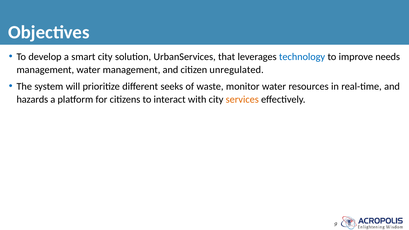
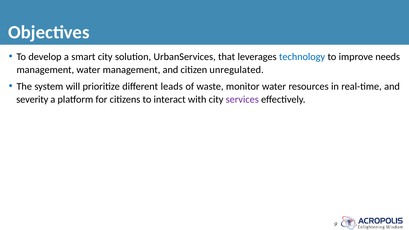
seeks: seeks -> leads
hazards: hazards -> severity
services colour: orange -> purple
